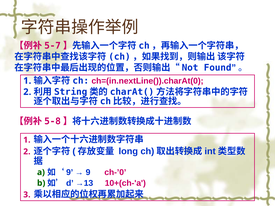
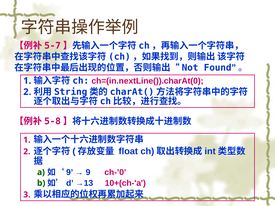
long: long -> float
